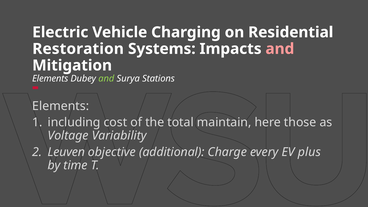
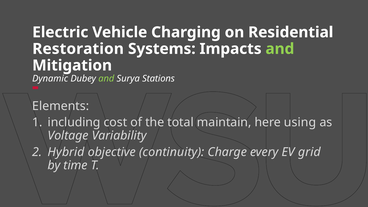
and at (280, 49) colour: pink -> light green
Elements at (50, 79): Elements -> Dynamic
those: those -> using
Leuven: Leuven -> Hybrid
additional: additional -> continuity
plus: plus -> grid
